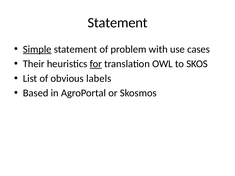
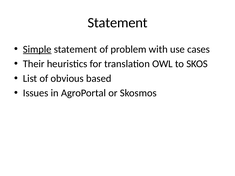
for underline: present -> none
labels: labels -> based
Based: Based -> Issues
